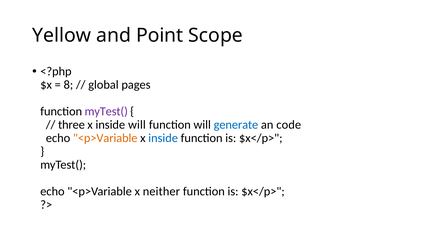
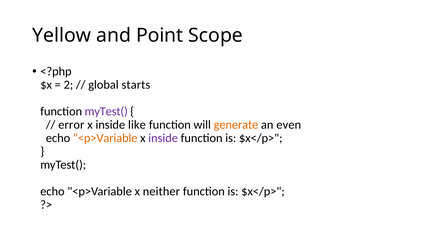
8: 8 -> 2
pages: pages -> starts
three: three -> error
inside will: will -> like
generate colour: blue -> orange
code: code -> even
inside at (163, 138) colour: blue -> purple
